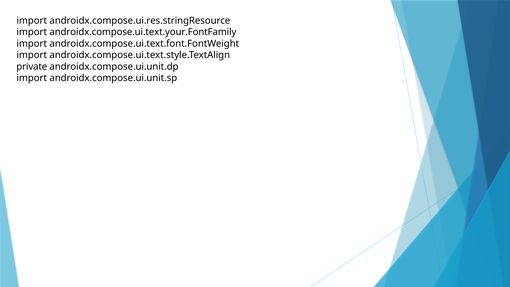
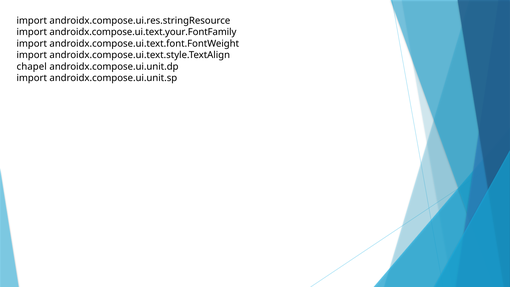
private: private -> chapel
